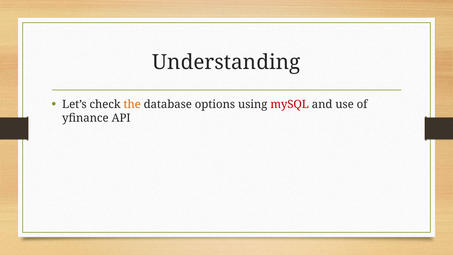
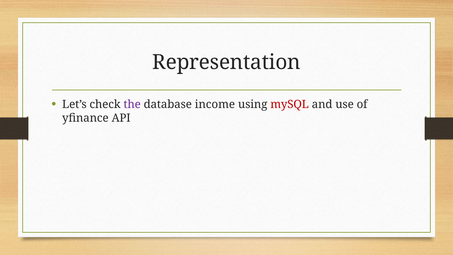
Understanding: Understanding -> Representation
the colour: orange -> purple
options: options -> income
